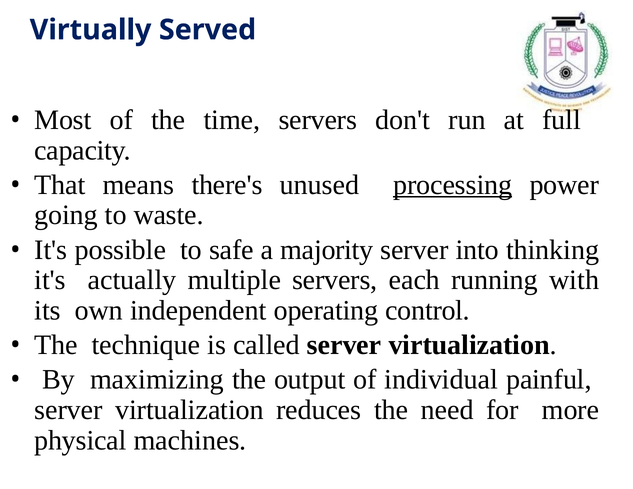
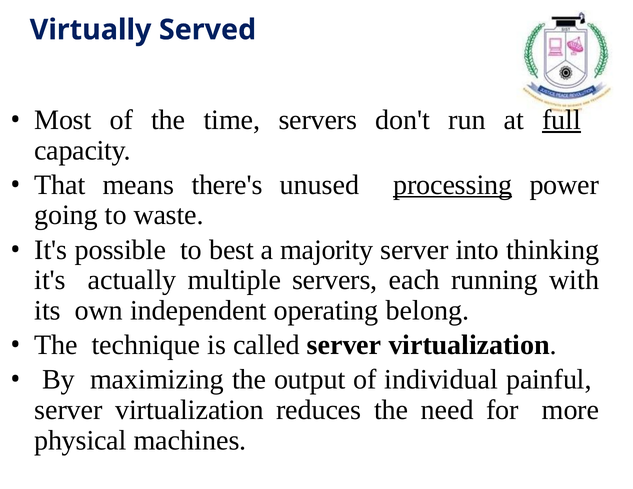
full underline: none -> present
safe: safe -> best
control: control -> belong
